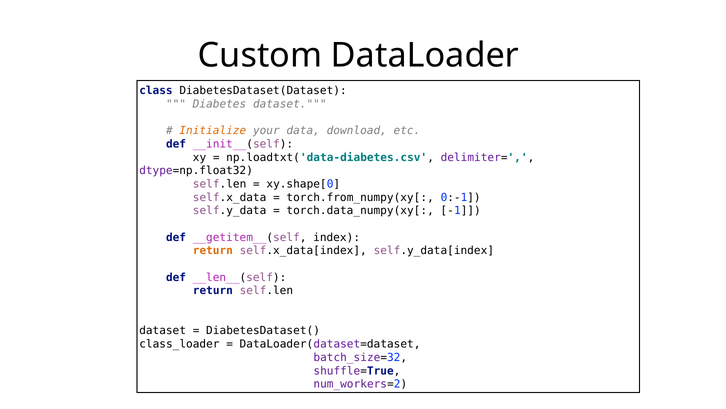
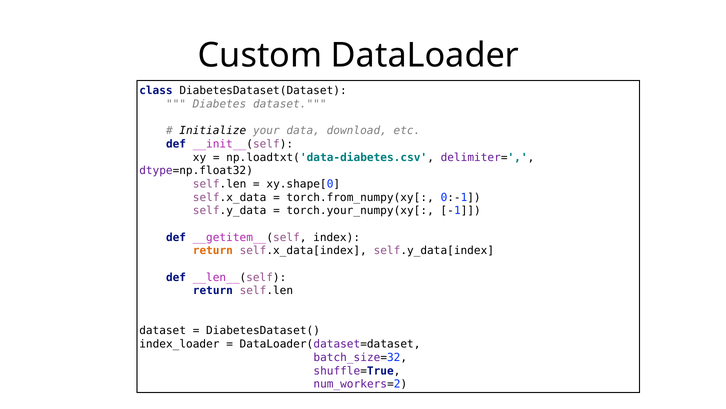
Initialize colour: orange -> black
torch.data_numpy(xy[: torch.data_numpy(xy[ -> torch.your_numpy(xy[
class_loader: class_loader -> index_loader
